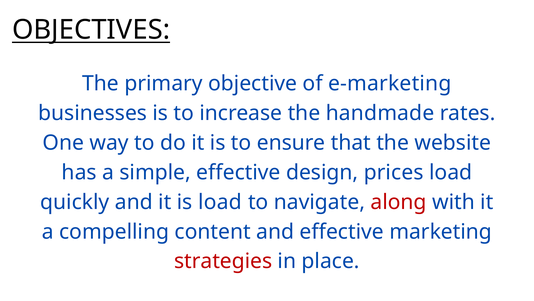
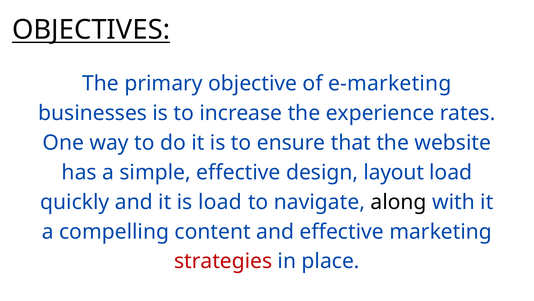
handmade: handmade -> experience
prices: prices -> layout
along colour: red -> black
